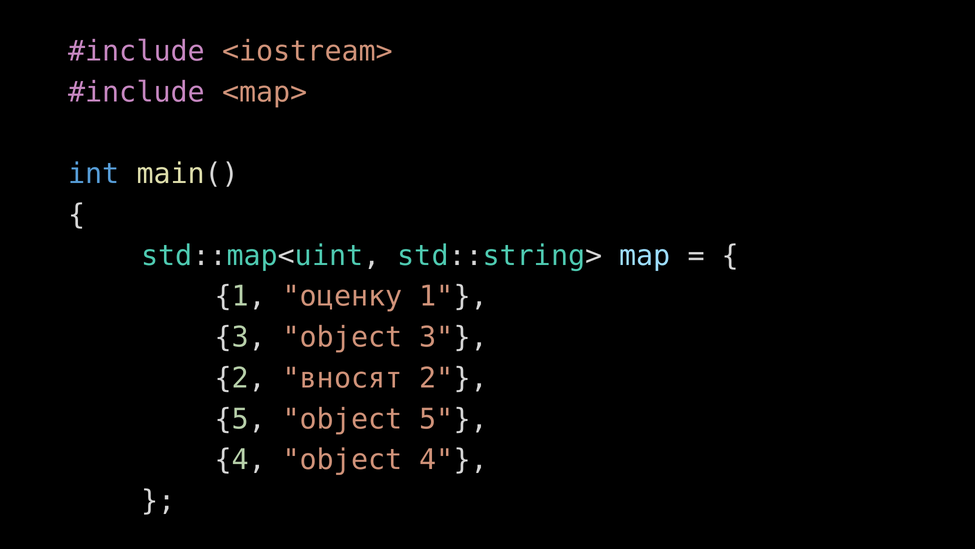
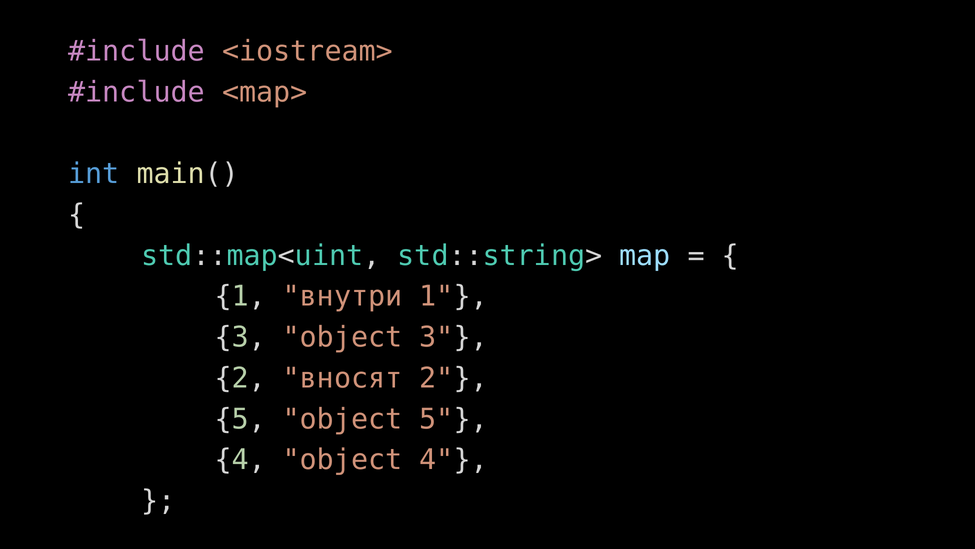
оценку: оценку -> внутри
